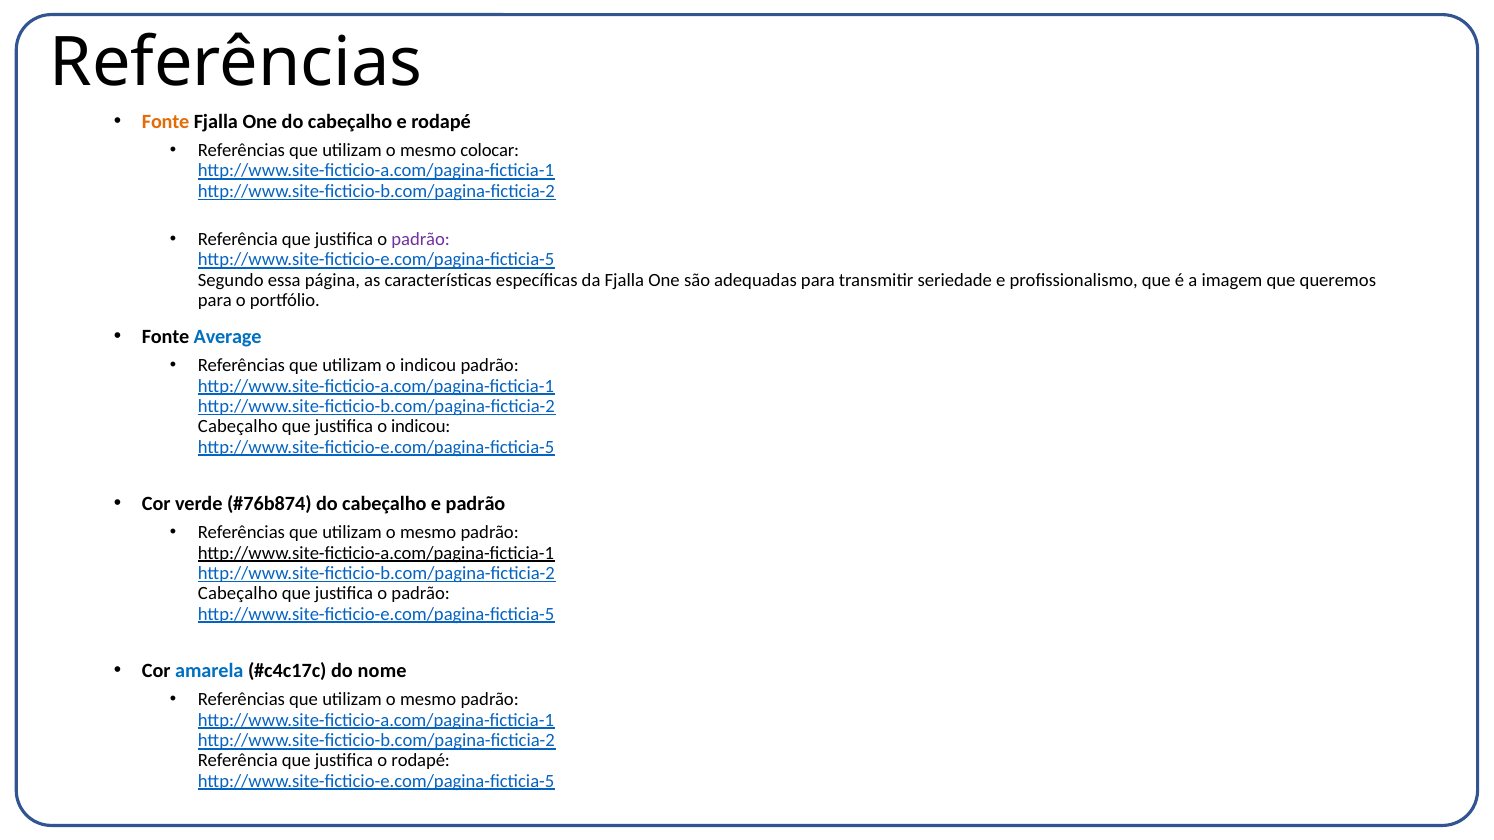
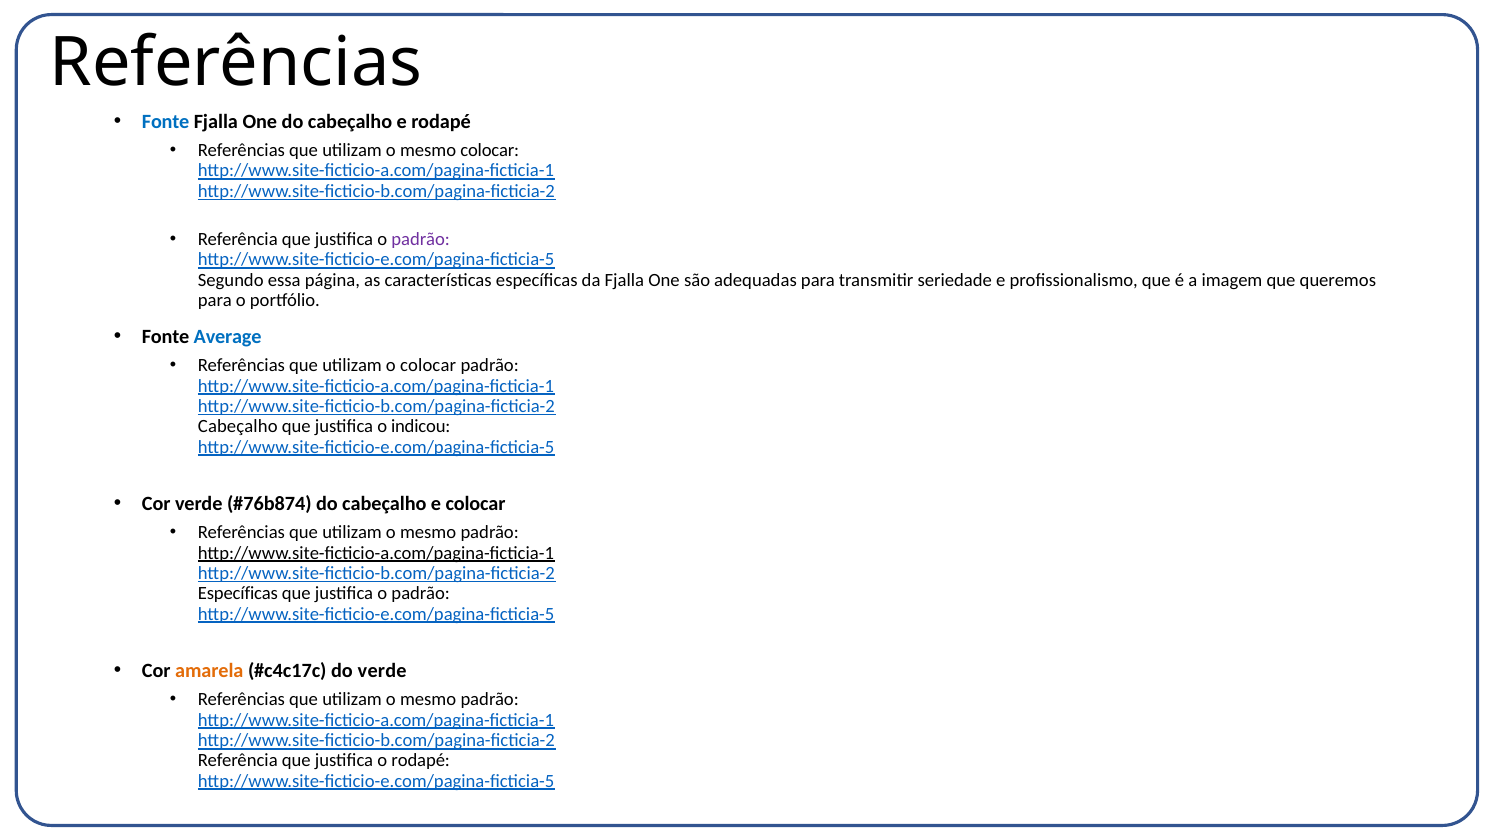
Fonte at (166, 122) colour: orange -> blue
utilizam o indicou: indicou -> colocar
e padrão: padrão -> colocar
Cabeçalho at (238, 594): Cabeçalho -> Específicas
amarela colour: blue -> orange
do nome: nome -> verde
